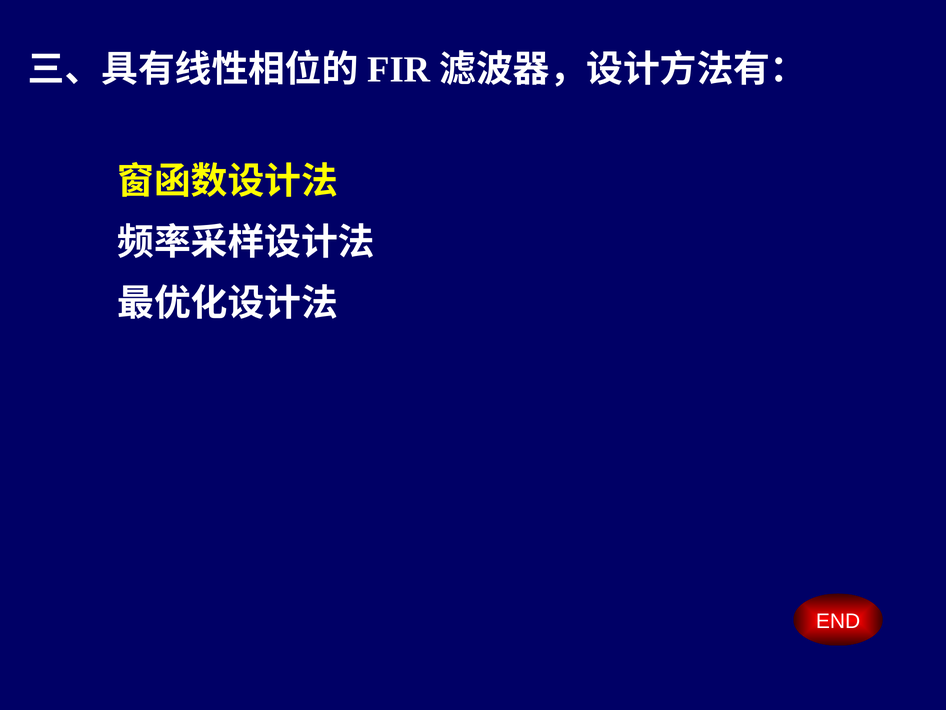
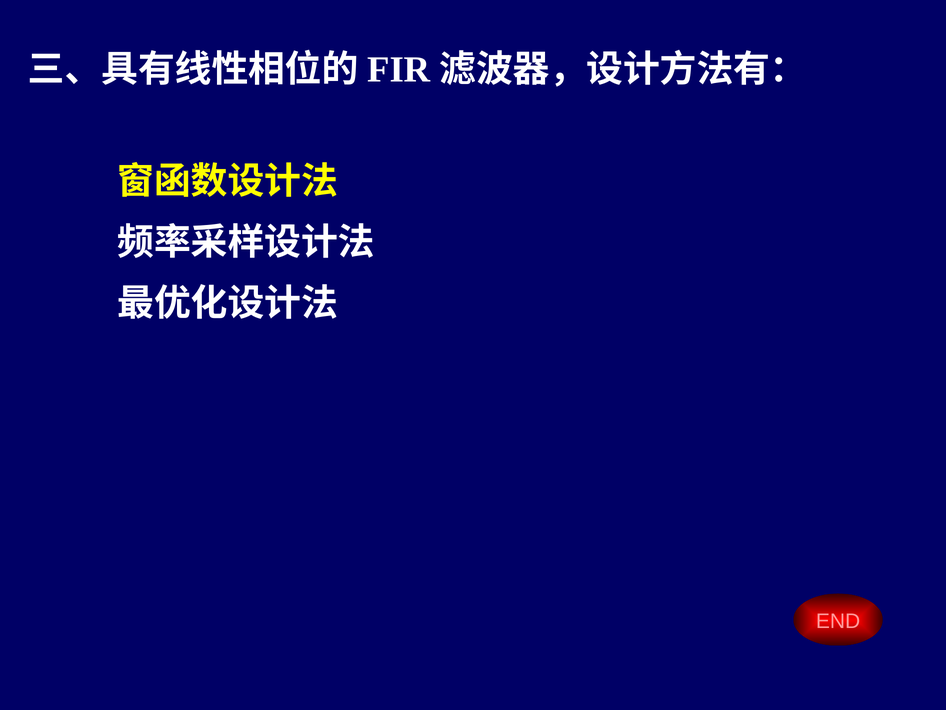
END colour: white -> pink
